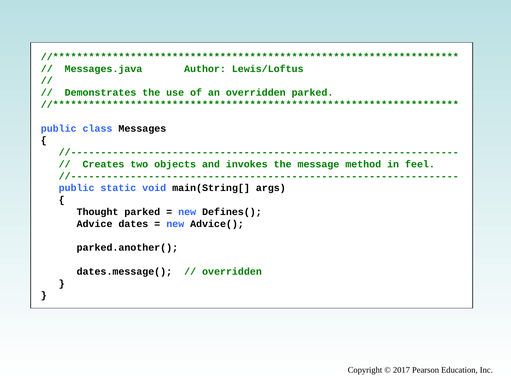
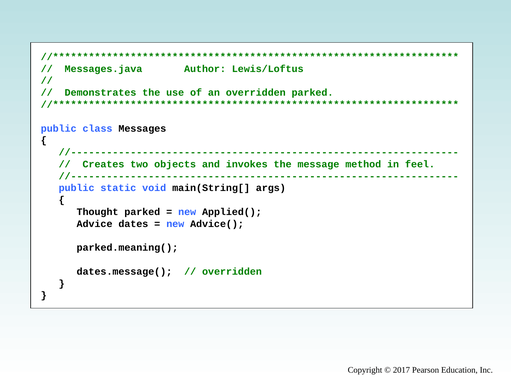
Defines(: Defines( -> Applied(
parked.another(: parked.another( -> parked.meaning(
